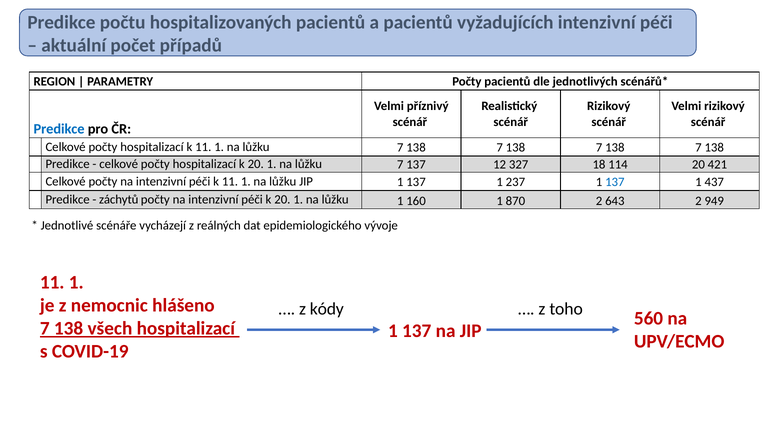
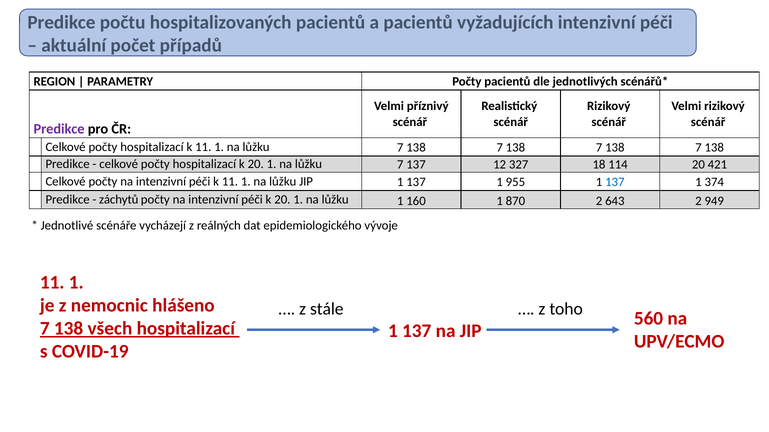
Predikce at (59, 129) colour: blue -> purple
237: 237 -> 955
437: 437 -> 374
kódy: kódy -> stále
